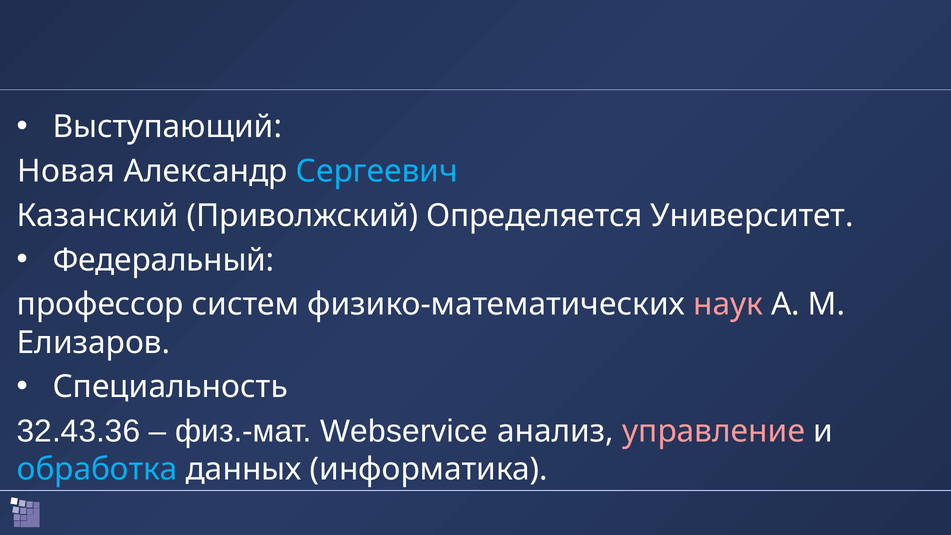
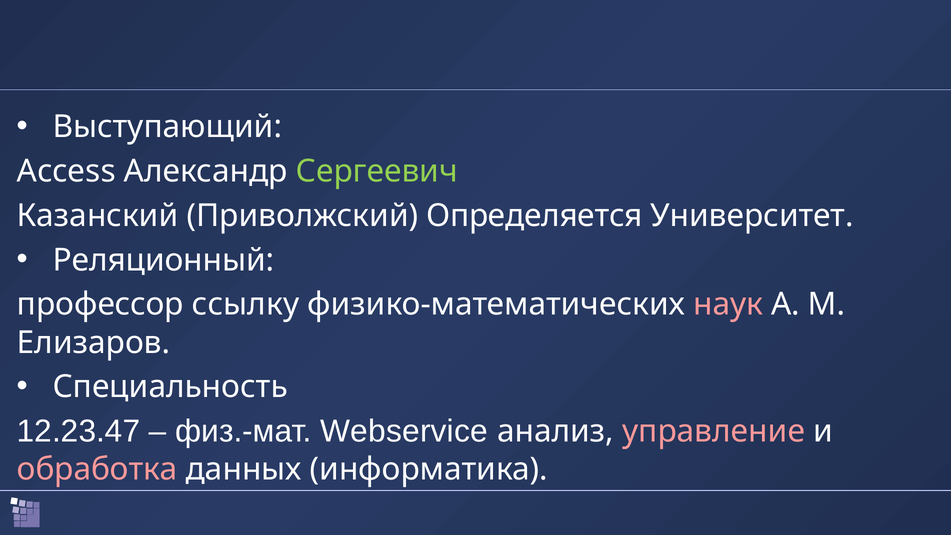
Новая: Новая -> Access
Сергеевич colour: light blue -> light green
Федеральный: Федеральный -> Реляционный
систем: систем -> ссылку
32.43.36: 32.43.36 -> 12.23.47
обработка colour: light blue -> pink
